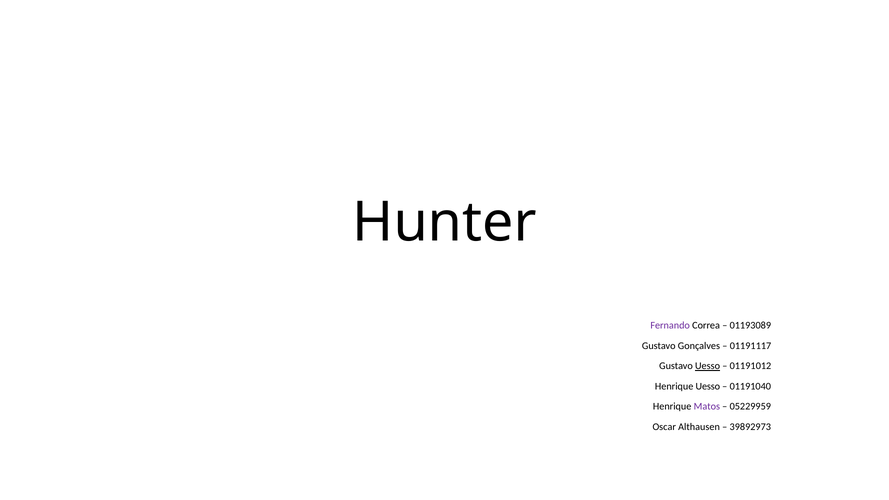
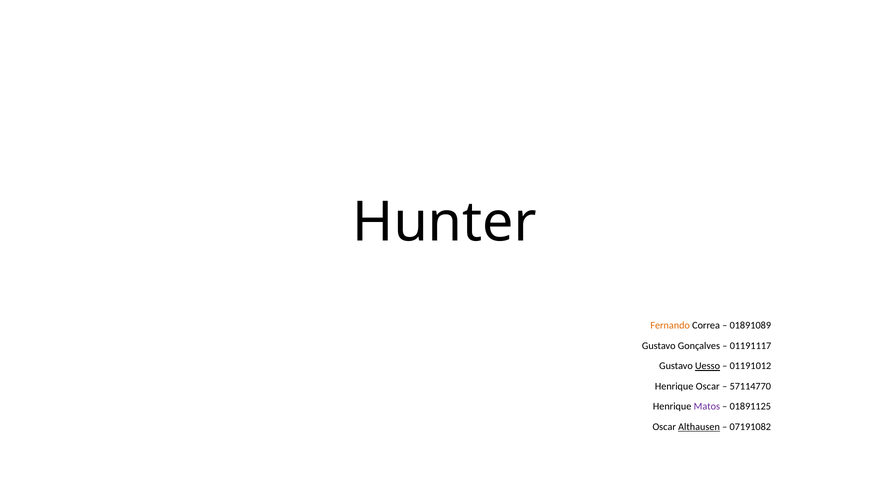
Fernando colour: purple -> orange
01193089: 01193089 -> 01891089
Henrique Uesso: Uesso -> Oscar
01191040: 01191040 -> 57114770
05229959: 05229959 -> 01891125
Althausen underline: none -> present
39892973: 39892973 -> 07191082
